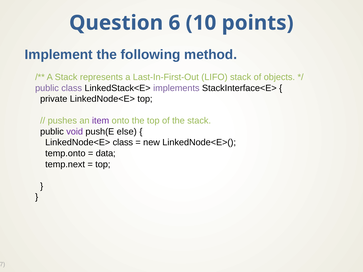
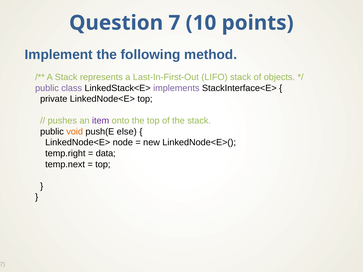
Question 6: 6 -> 7
void colour: purple -> orange
LinkedNode<E> class: class -> node
temp.onto: temp.onto -> temp.right
